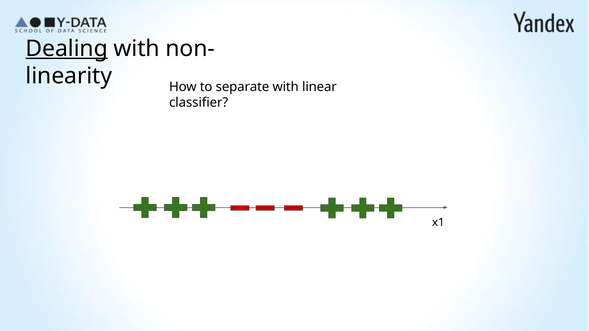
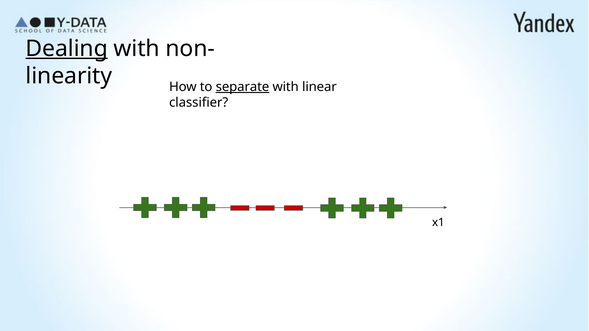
separate underline: none -> present
